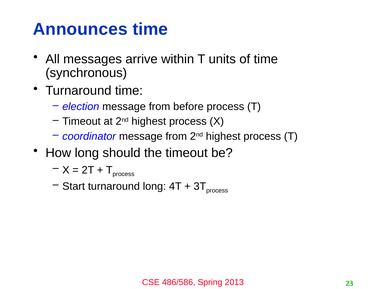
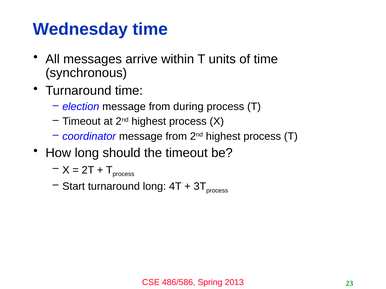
Announces: Announces -> Wednesday
before: before -> during
